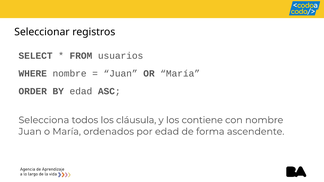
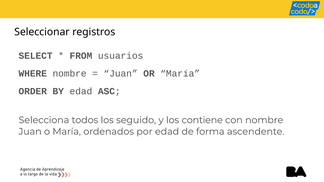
cláusula: cláusula -> seguido
